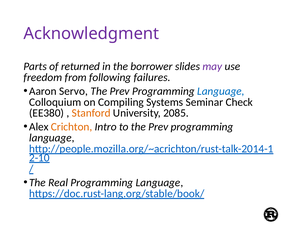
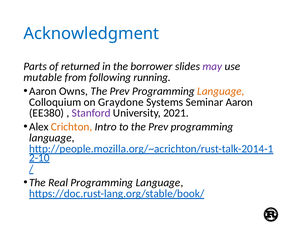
Acknowledgment colour: purple -> blue
freedom: freedom -> mutable
failures: failures -> running
Servo: Servo -> Owns
Language at (221, 91) colour: blue -> orange
Compiling: Compiling -> Graydone
Seminar Check: Check -> Aaron
Stanford colour: orange -> purple
2085: 2085 -> 2021
